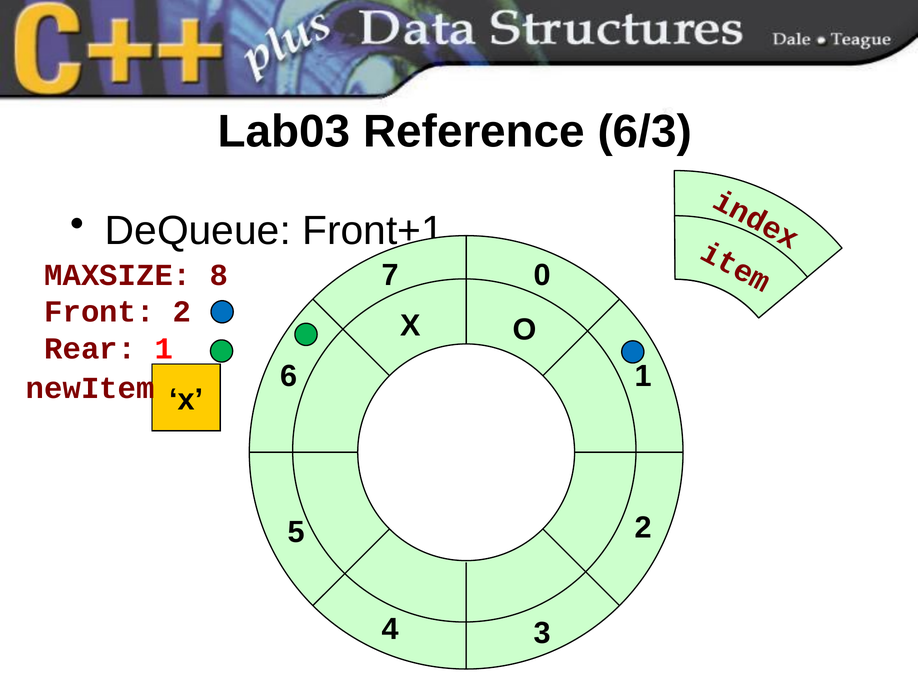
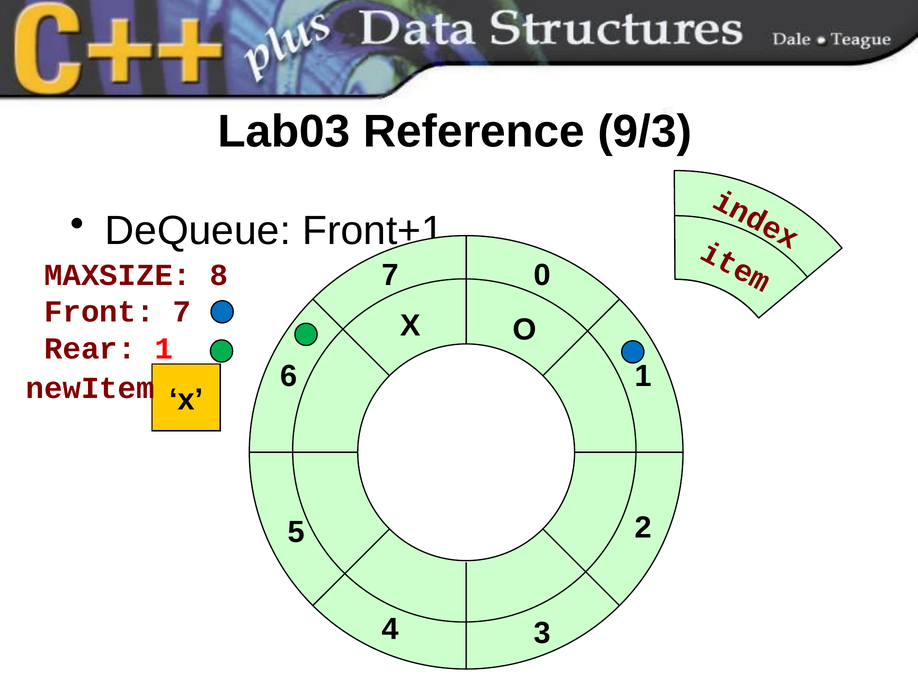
6/3: 6/3 -> 9/3
Front 2: 2 -> 7
